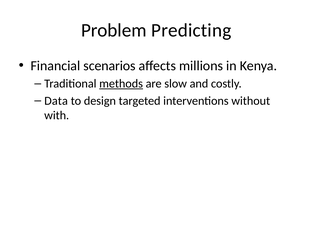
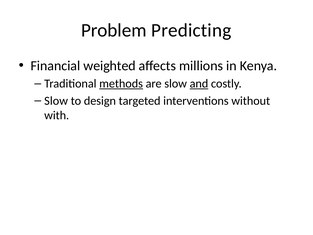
scenarios: scenarios -> weighted
and underline: none -> present
Data at (56, 101): Data -> Slow
